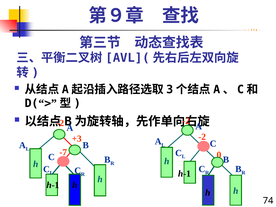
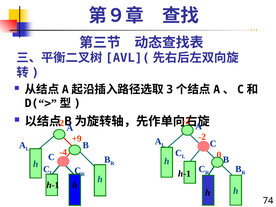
+3: +3 -> +9
-7: -7 -> -4
